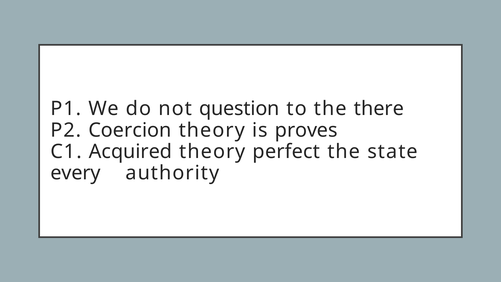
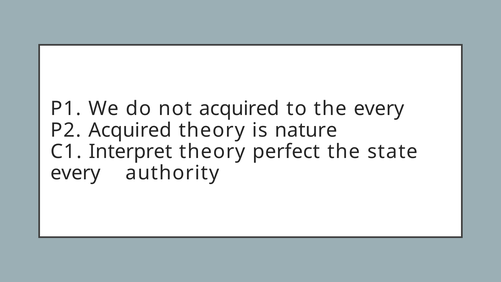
not question: question -> acquired
the there: there -> every
P2 Coercion: Coercion -> Acquired
proves: proves -> nature
Acquired: Acquired -> Interpret
